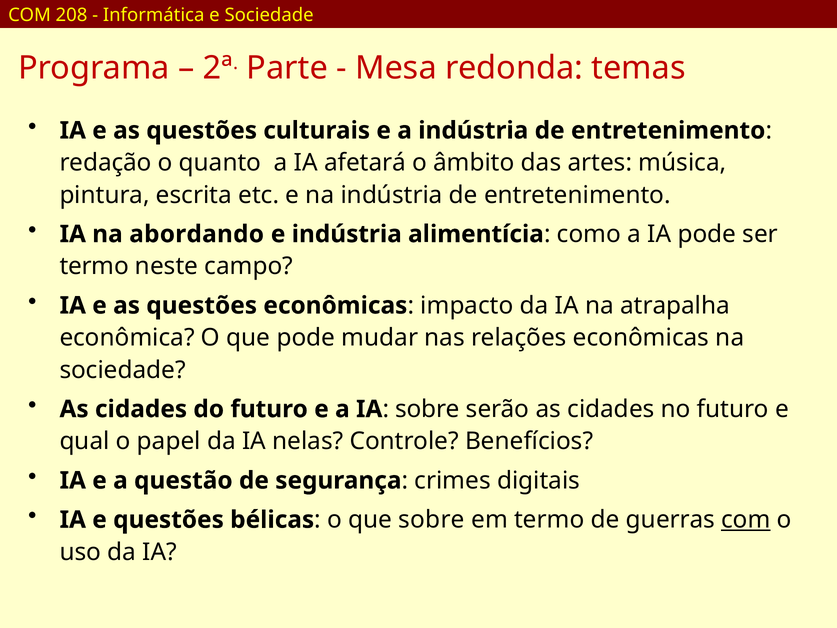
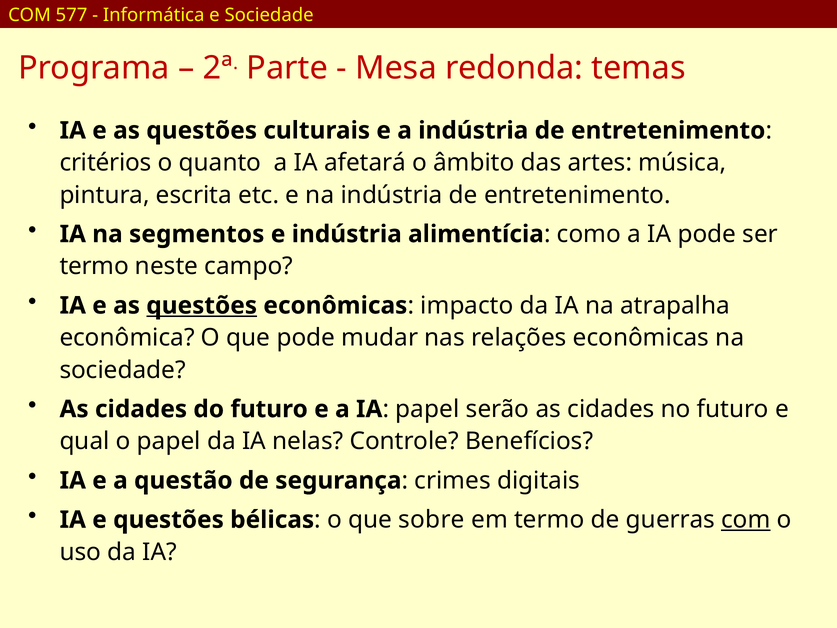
208: 208 -> 577
redação: redação -> critérios
abordando: abordando -> segmentos
questões at (202, 305) underline: none -> present
sobre at (428, 409): sobre -> papel
